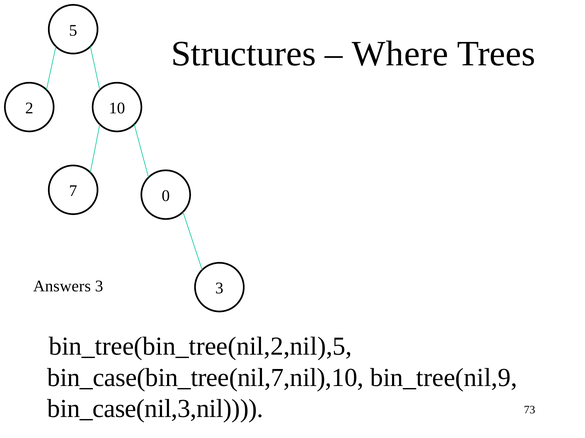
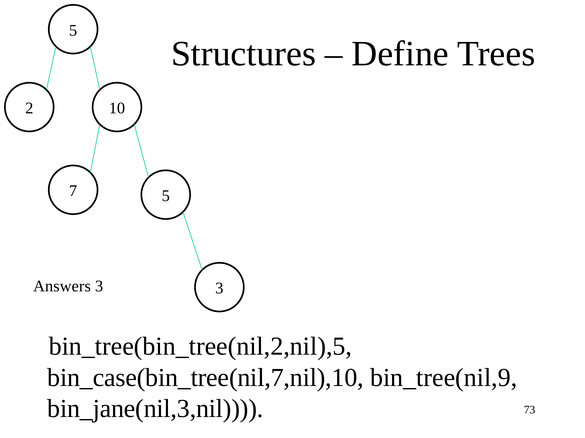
Where: Where -> Define
7 0: 0 -> 5
bin_case(nil,3,nil: bin_case(nil,3,nil -> bin_jane(nil,3,nil
